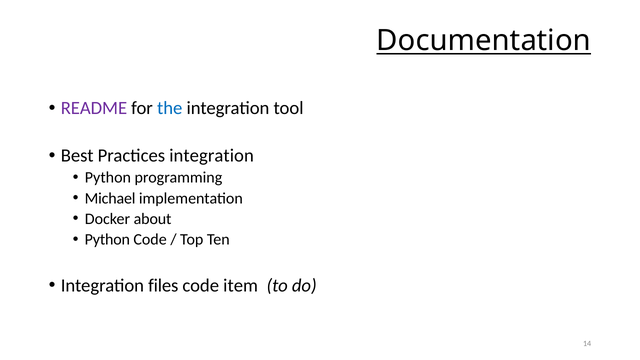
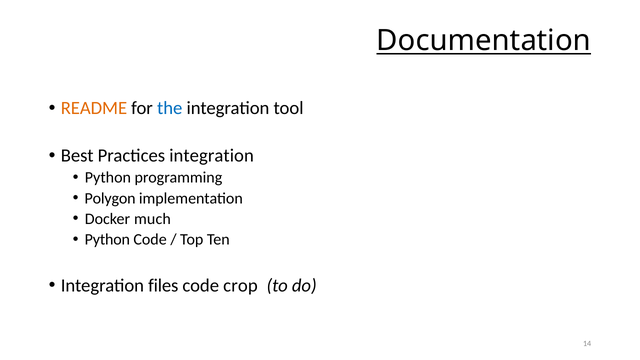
README colour: purple -> orange
Michael: Michael -> Polygon
about: about -> much
item: item -> crop
